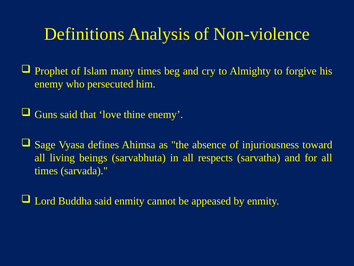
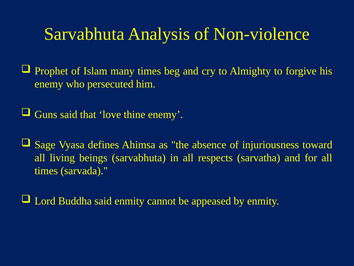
Definitions at (84, 34): Definitions -> Sarvabhuta
